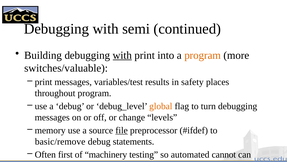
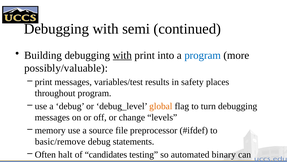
program at (203, 55) colour: orange -> blue
switches/valuable: switches/valuable -> possibly/valuable
file underline: present -> none
first: first -> halt
machinery: machinery -> candidates
cannot: cannot -> binary
